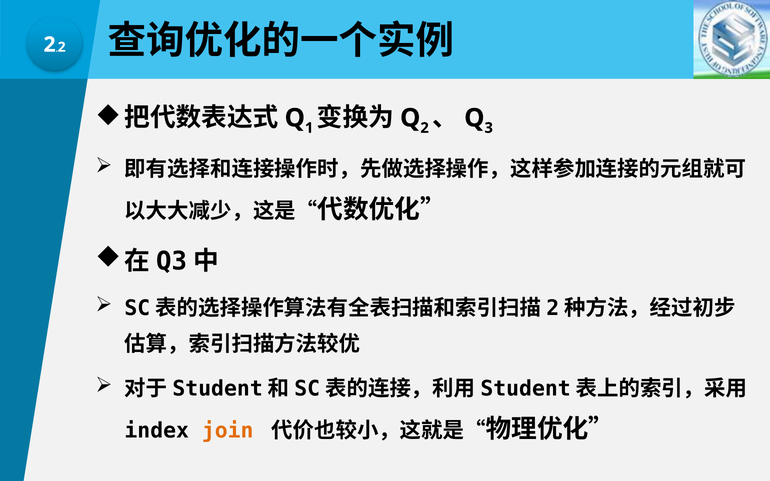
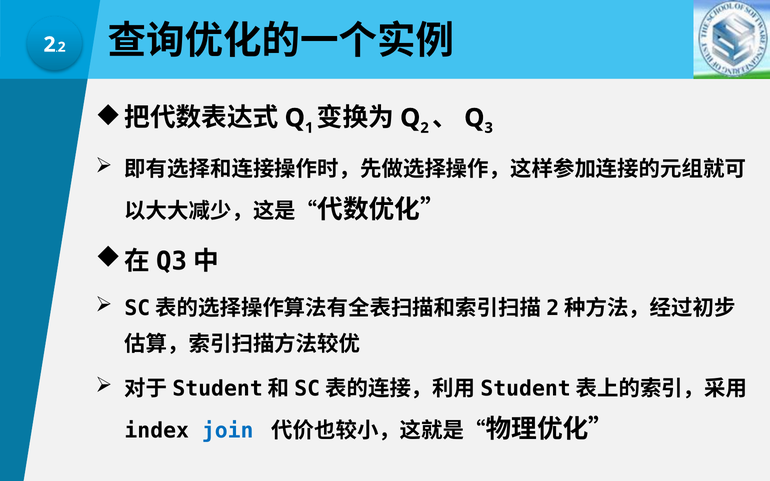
join colour: orange -> blue
